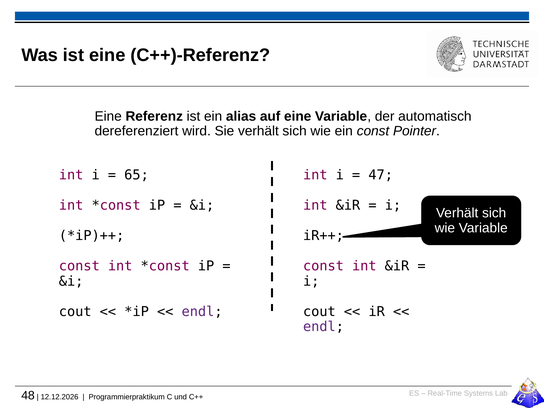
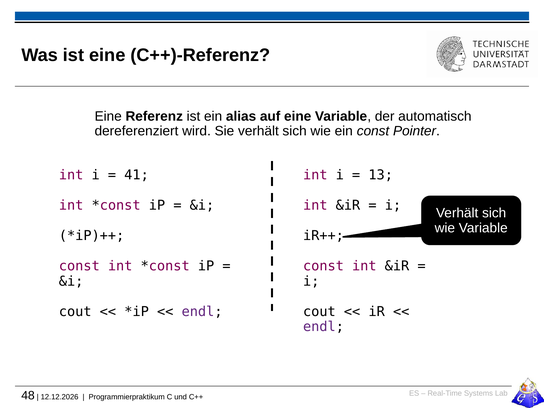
65: 65 -> 41
47: 47 -> 13
